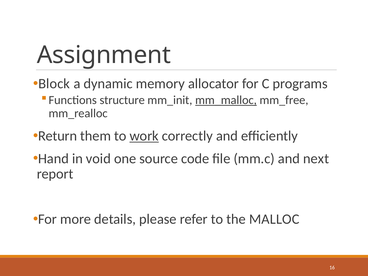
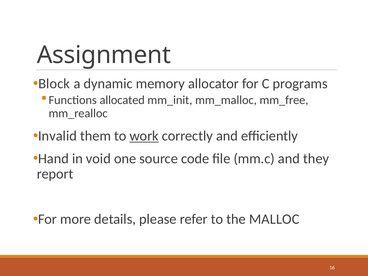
structure: structure -> allocated
mm_malloc underline: present -> none
Return: Return -> Invalid
next: next -> they
